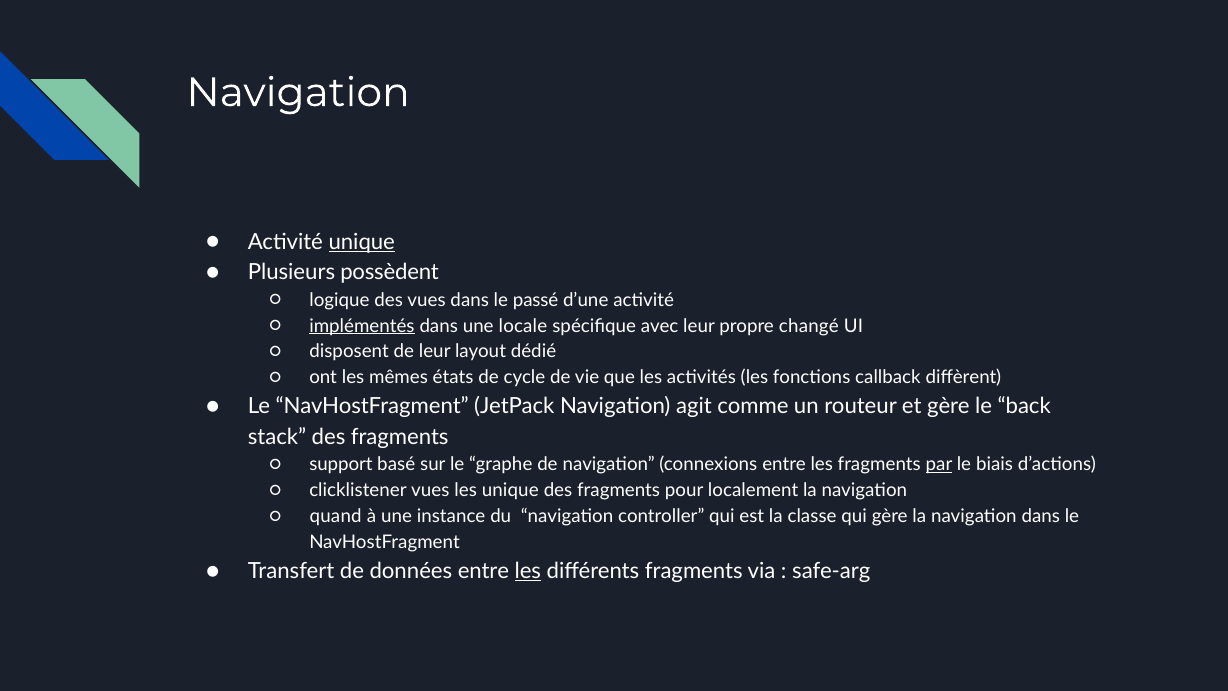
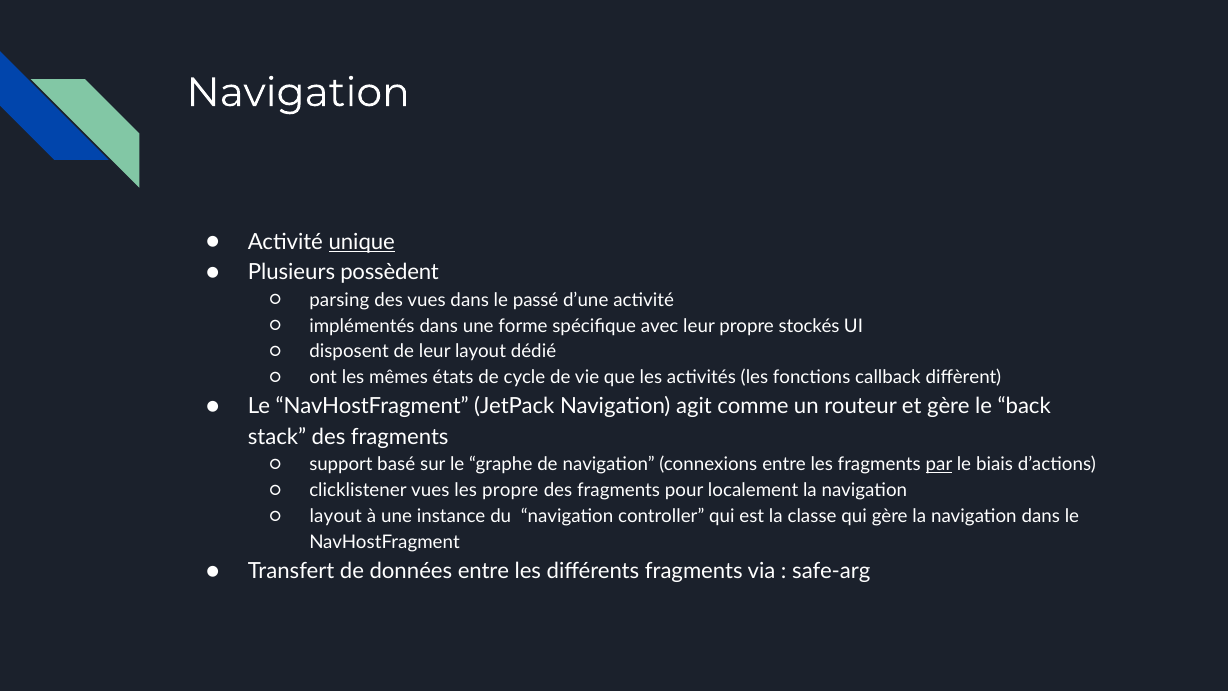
logique: logique -> parsing
implémentés underline: present -> none
locale: locale -> forme
changé: changé -> stockés
les unique: unique -> propre
quand at (336, 516): quand -> layout
les at (528, 571) underline: present -> none
